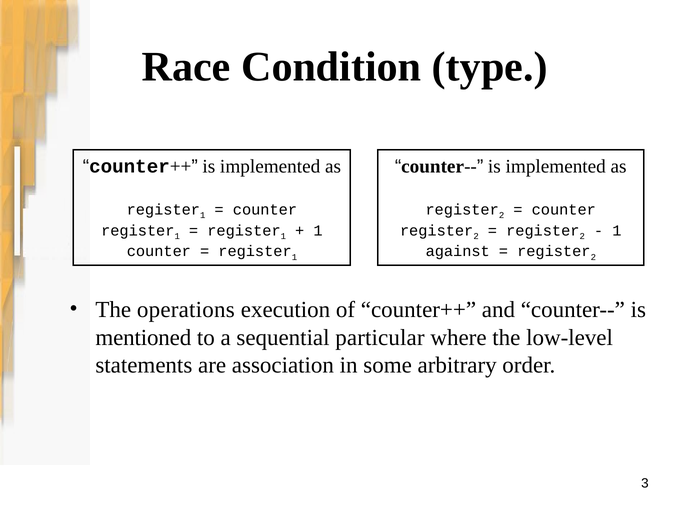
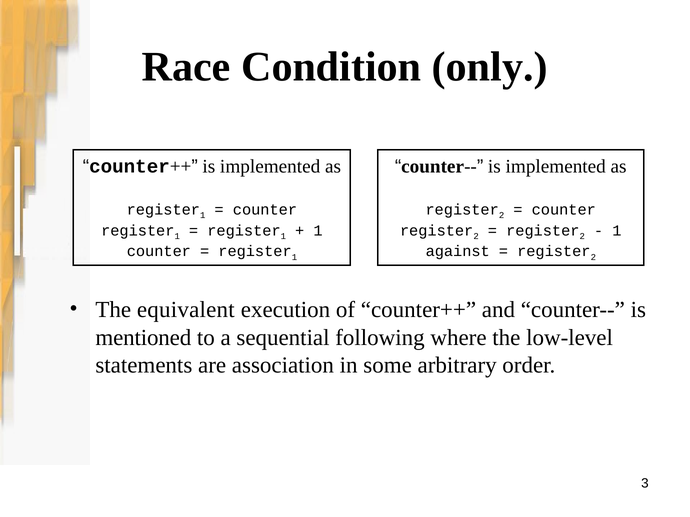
type: type -> only
operations: operations -> equivalent
particular: particular -> following
